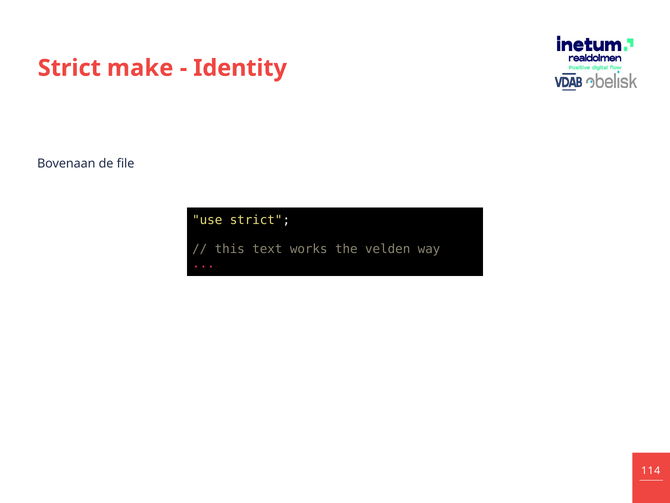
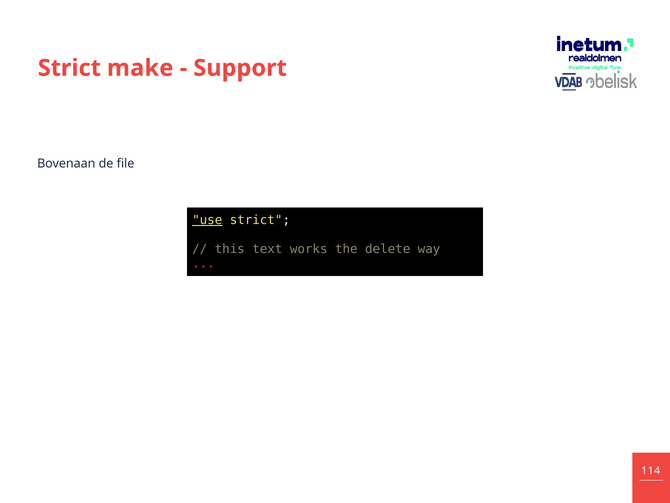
Identity: Identity -> Support
use underline: none -> present
velden: velden -> delete
